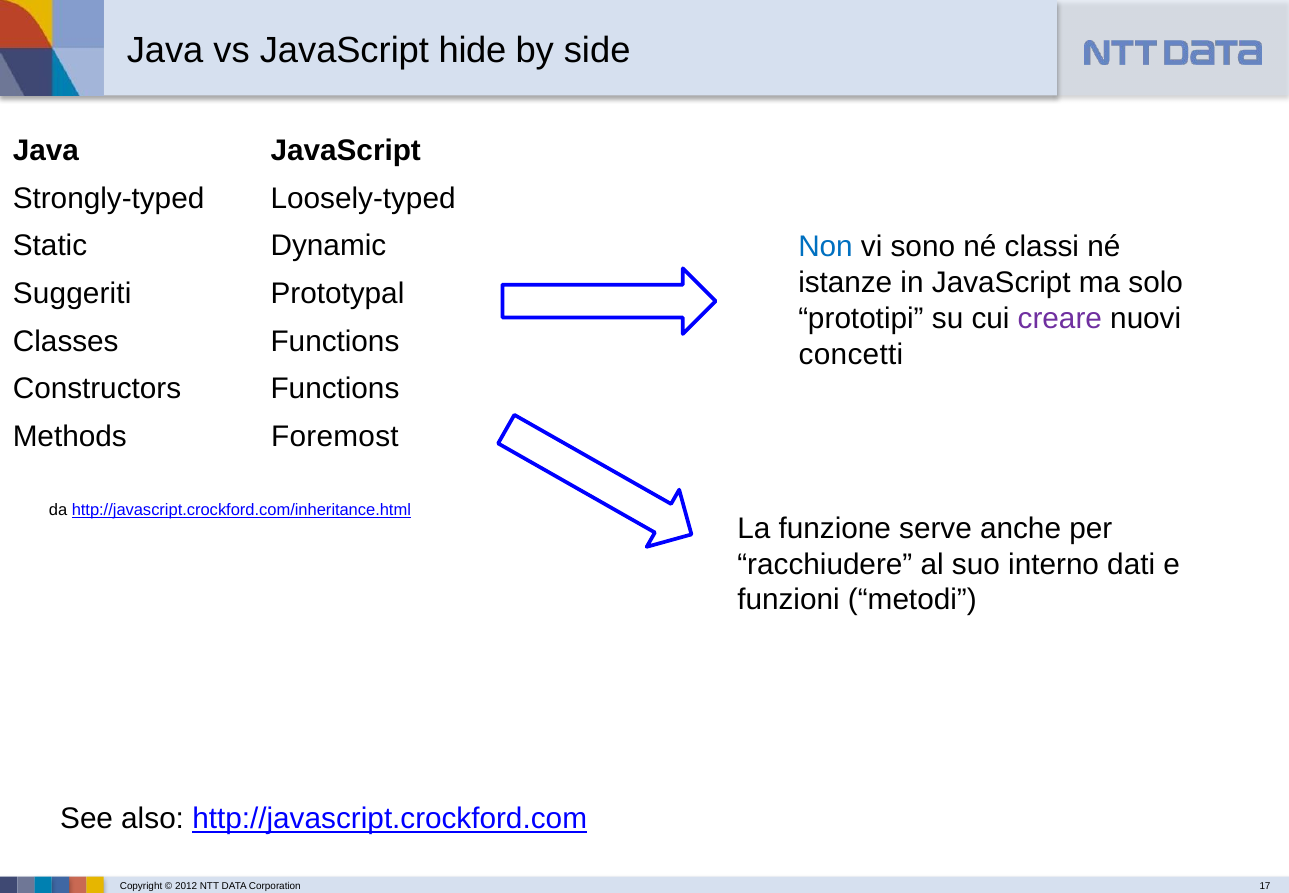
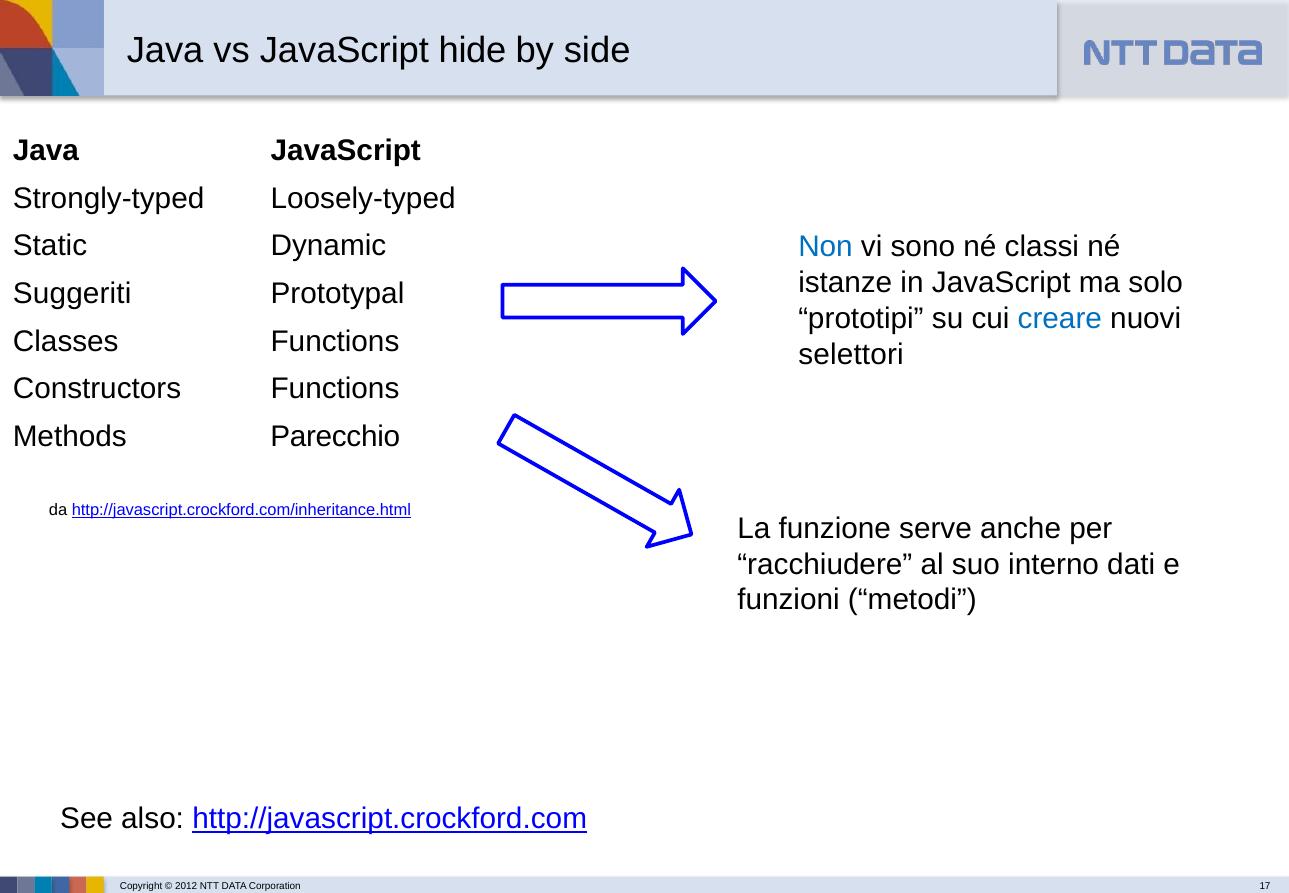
creare colour: purple -> blue
concetti: concetti -> selettori
Foremost: Foremost -> Parecchio
